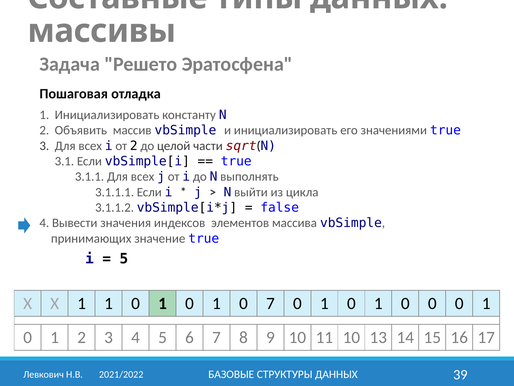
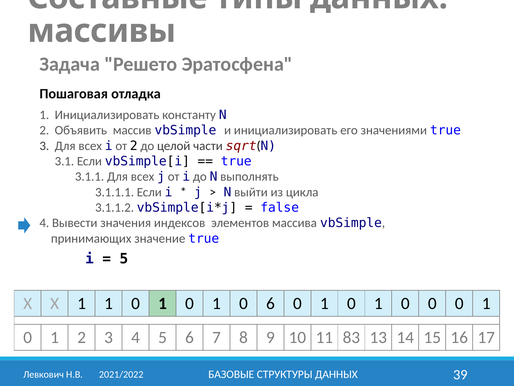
0 7: 7 -> 6
11 10: 10 -> 83
